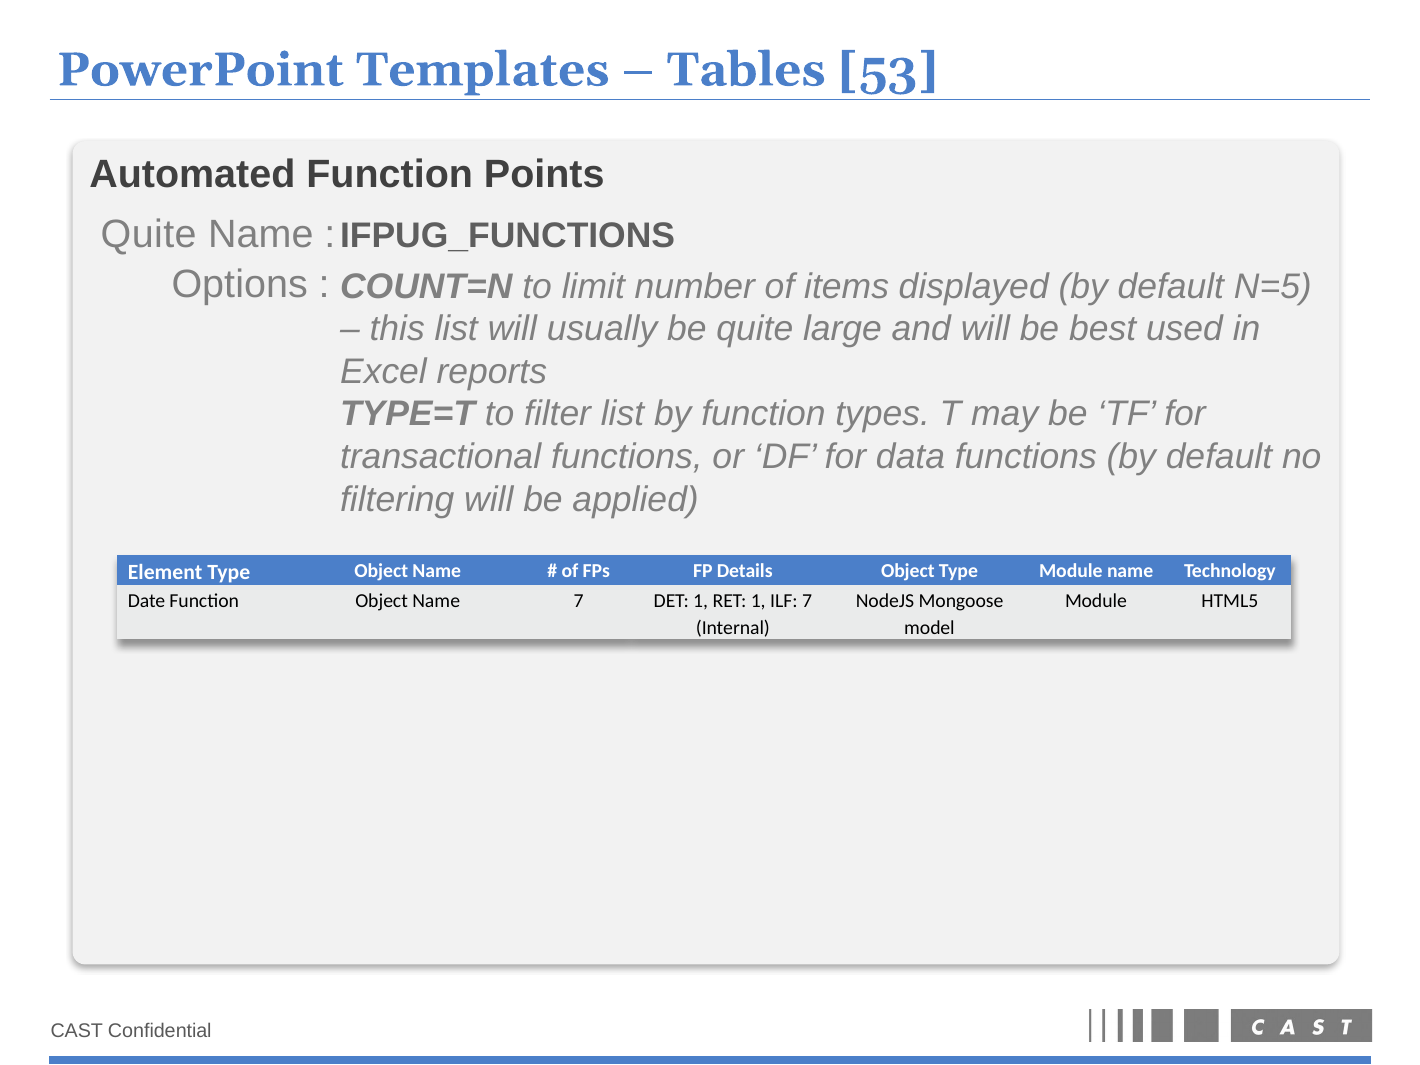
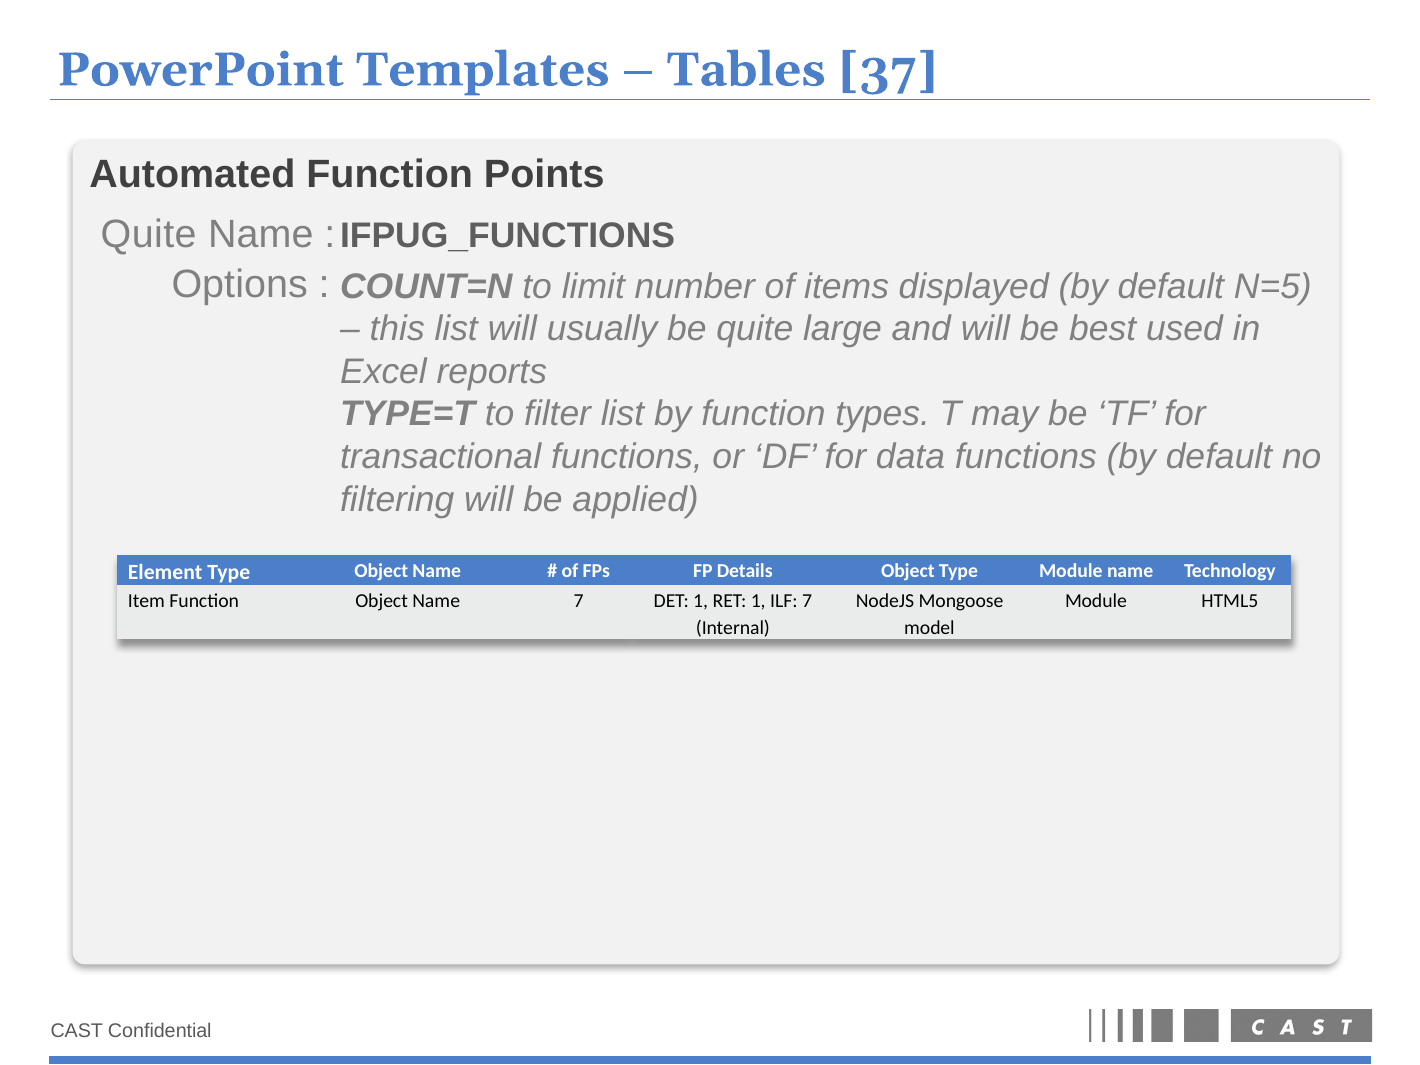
53: 53 -> 37
Date: Date -> Item
